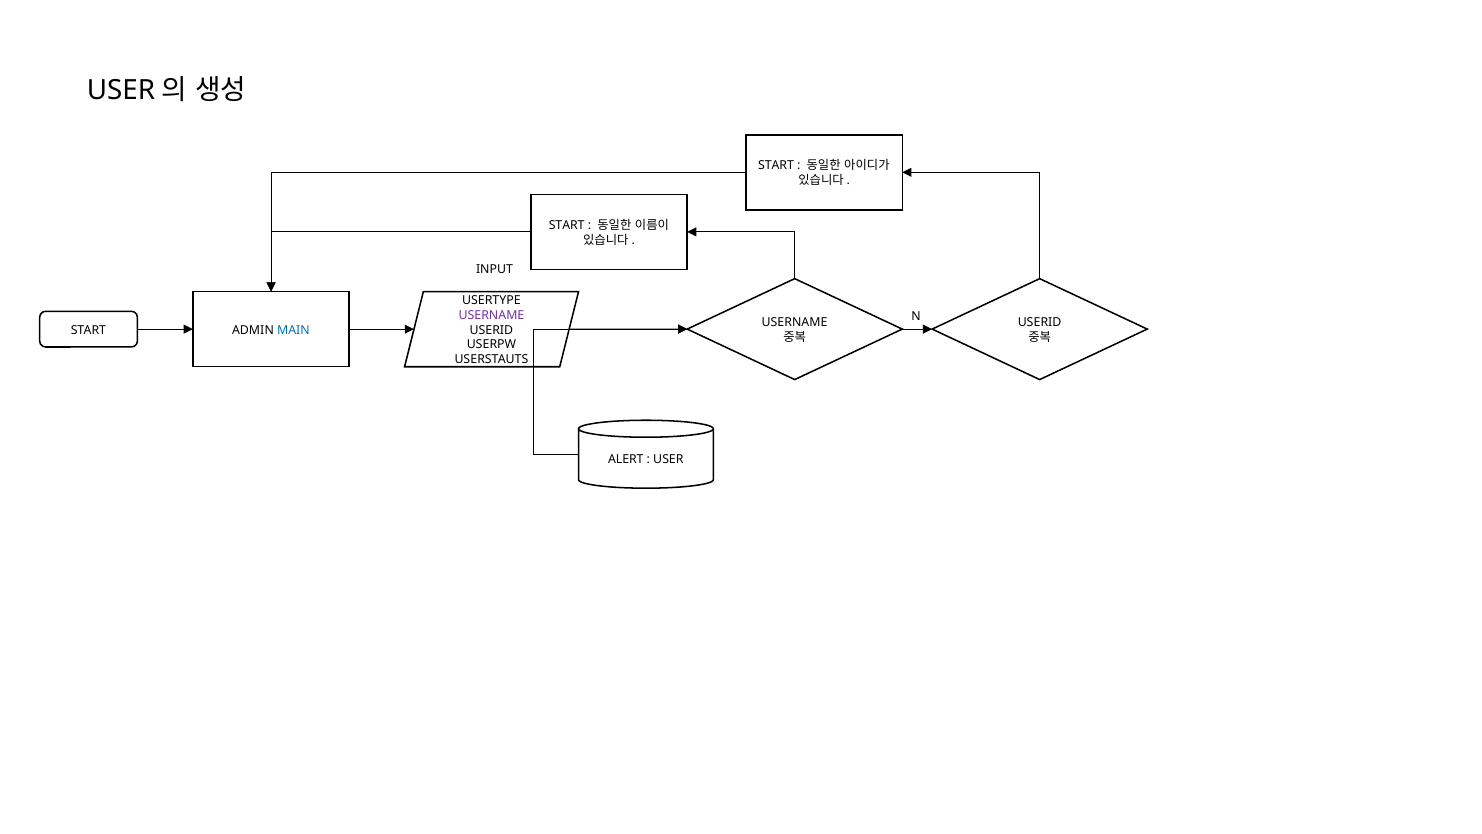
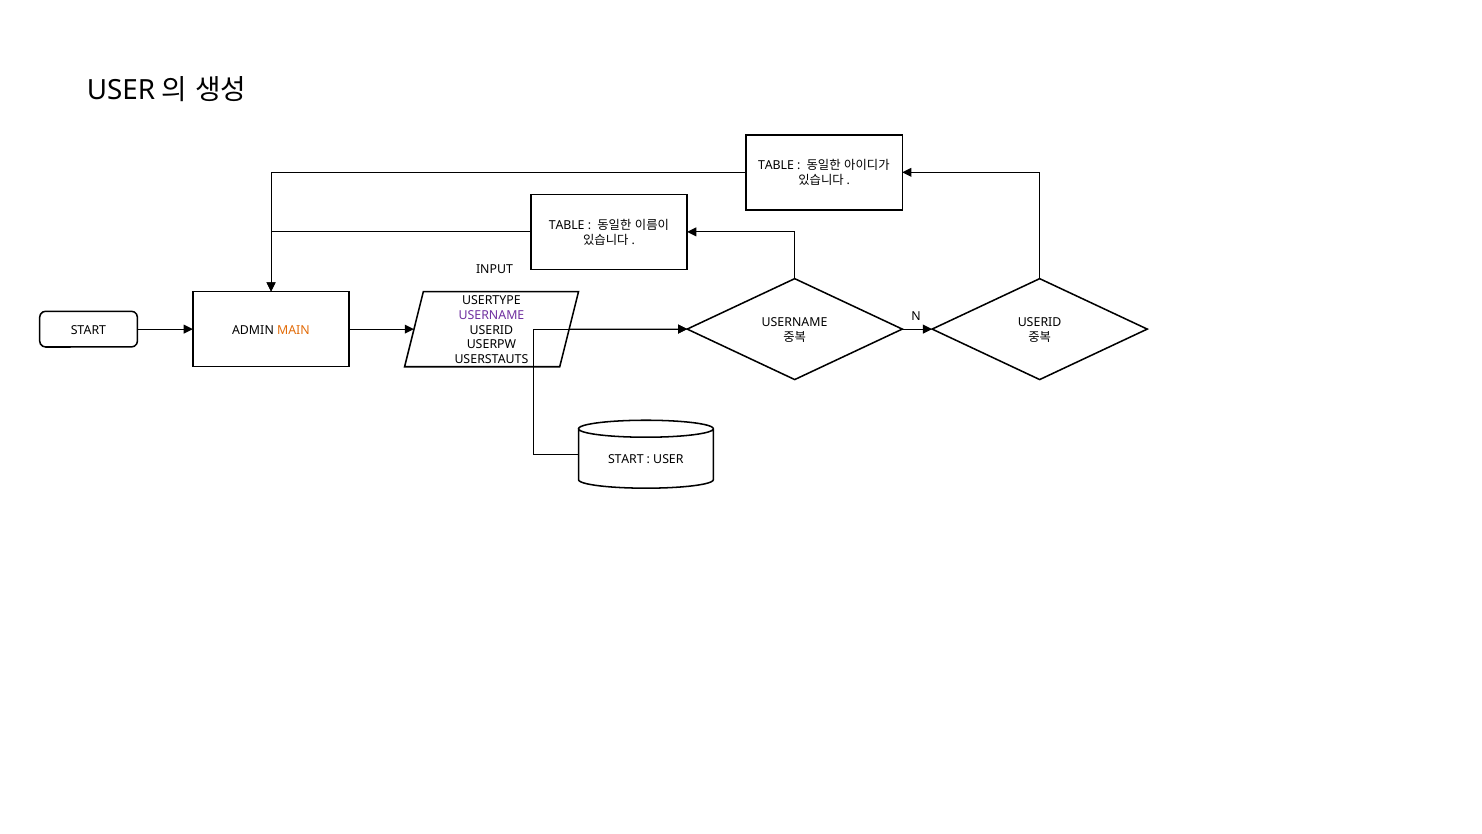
START at (776, 166): START -> TABLE
START at (567, 225): START -> TABLE
MAIN colour: blue -> orange
ALERT at (626, 459): ALERT -> START
